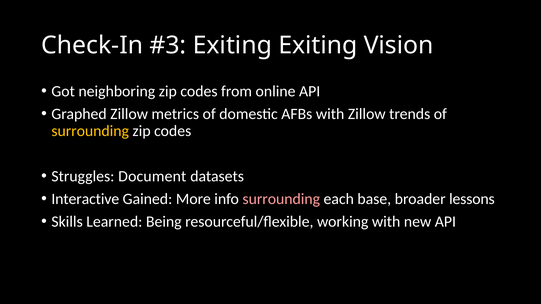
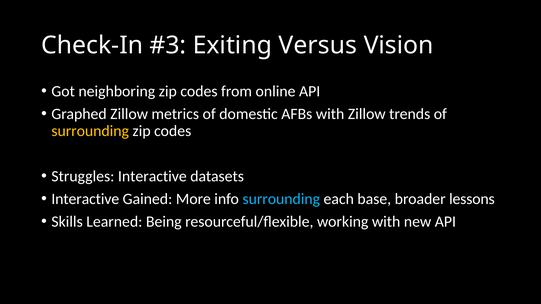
Exiting Exiting: Exiting -> Versus
Struggles Document: Document -> Interactive
surrounding at (281, 199) colour: pink -> light blue
